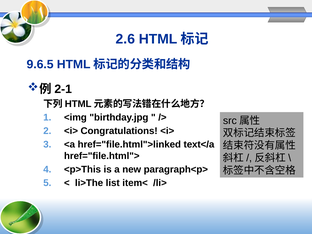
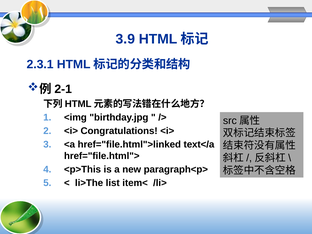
2.6: 2.6 -> 3.9
9.6.5: 9.6.5 -> 2.3.1
